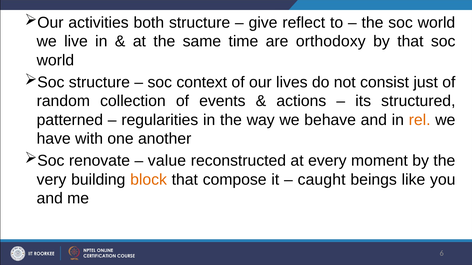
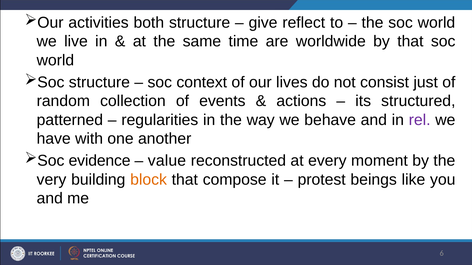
orthodoxy: orthodoxy -> worldwide
rel colour: orange -> purple
renovate: renovate -> evidence
caught: caught -> protest
